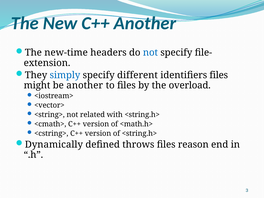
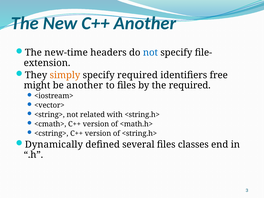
simply colour: blue -> orange
specify different: different -> required
identifiers files: files -> free
the overload: overload -> required
throws: throws -> several
reason: reason -> classes
